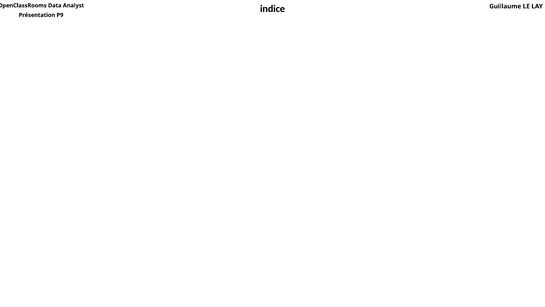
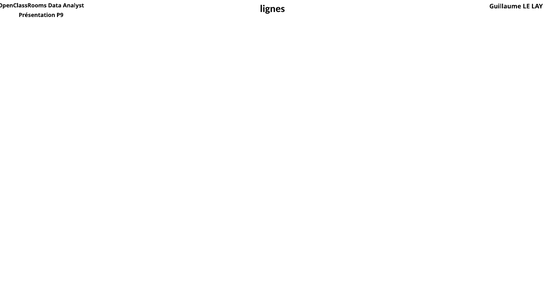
indice: indice -> lignes
